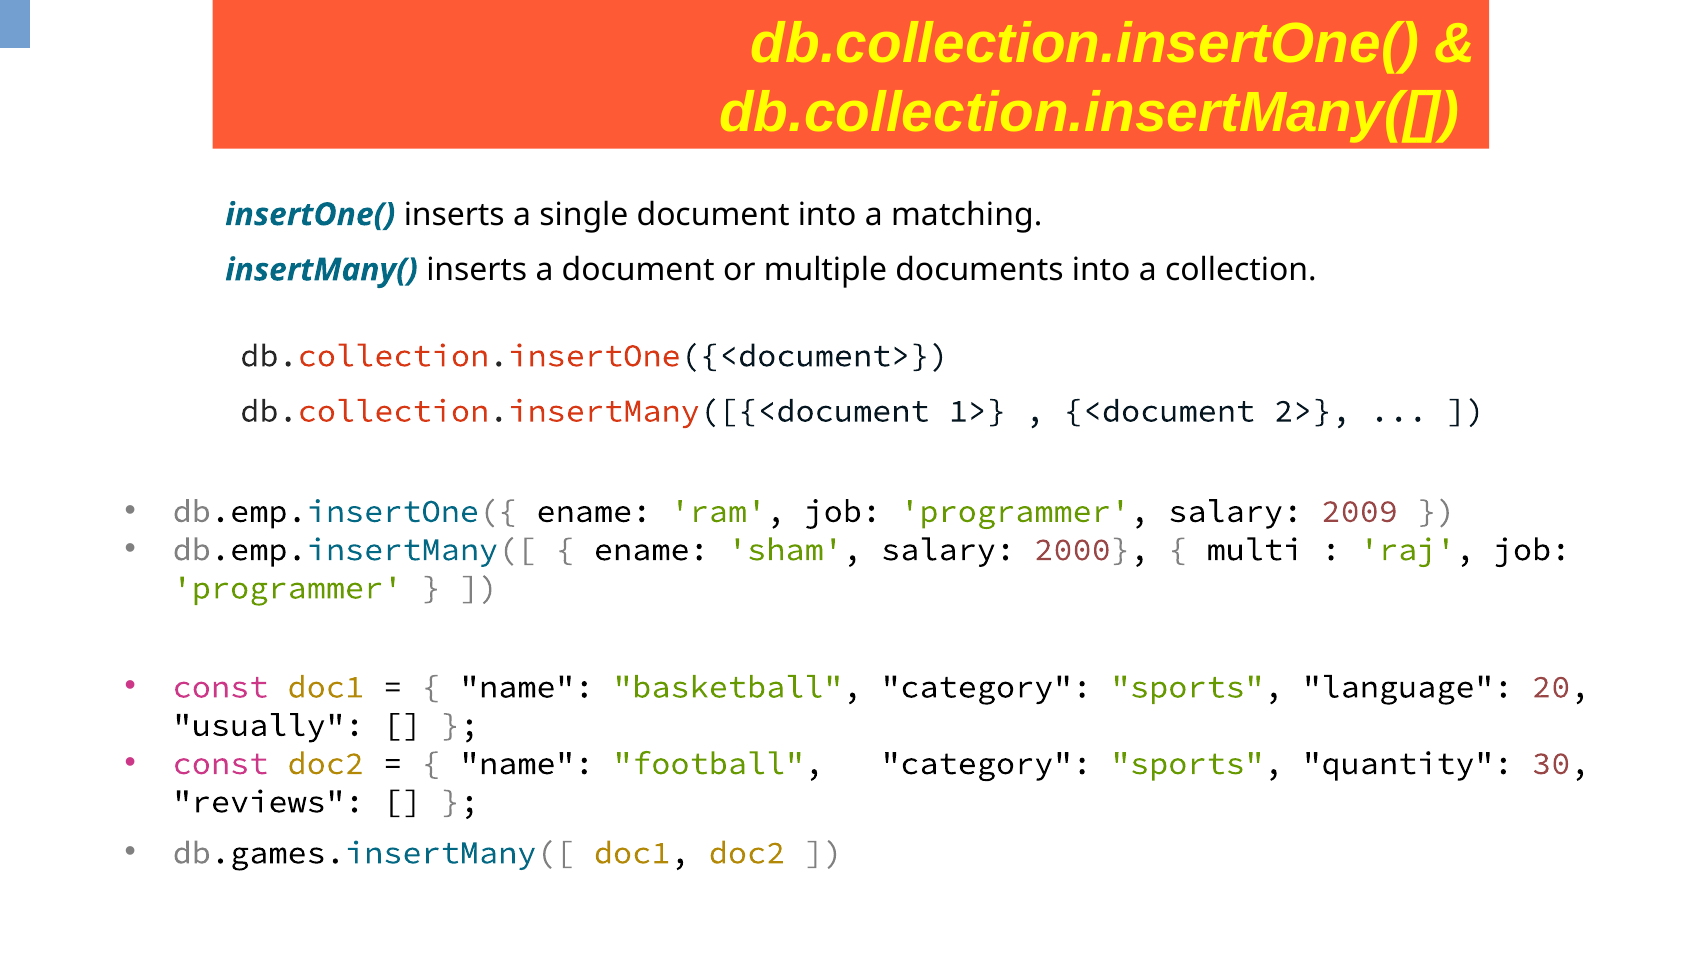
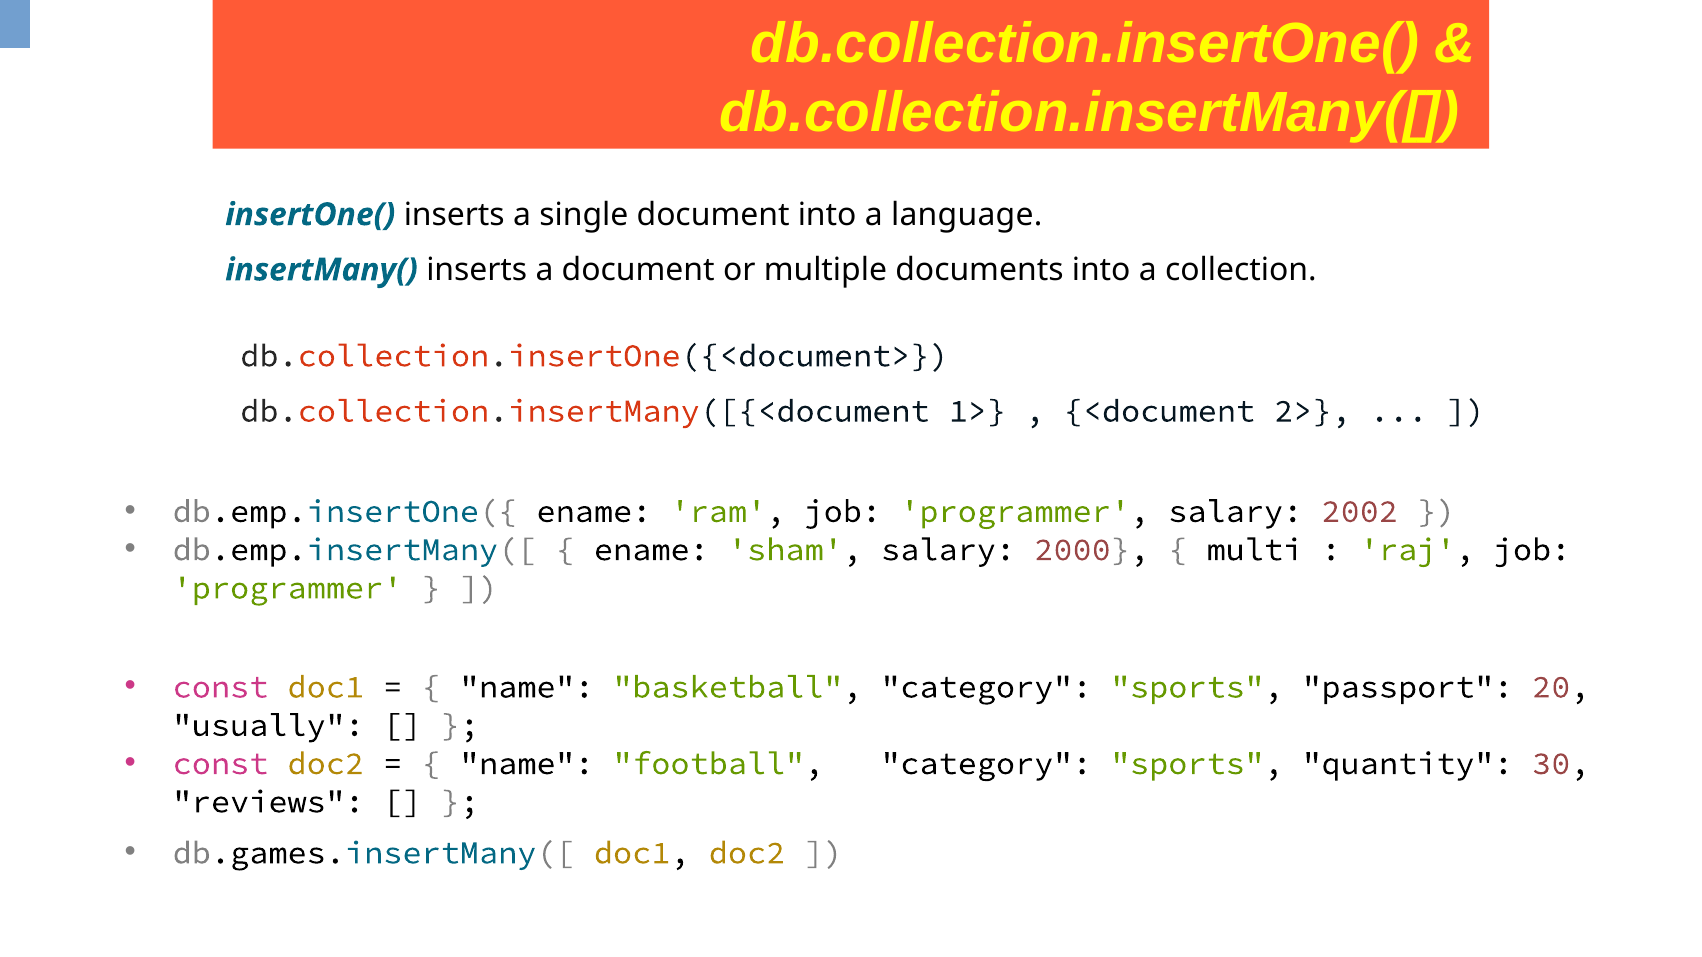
matching: matching -> language
2009: 2009 -> 2002
language: language -> passport
